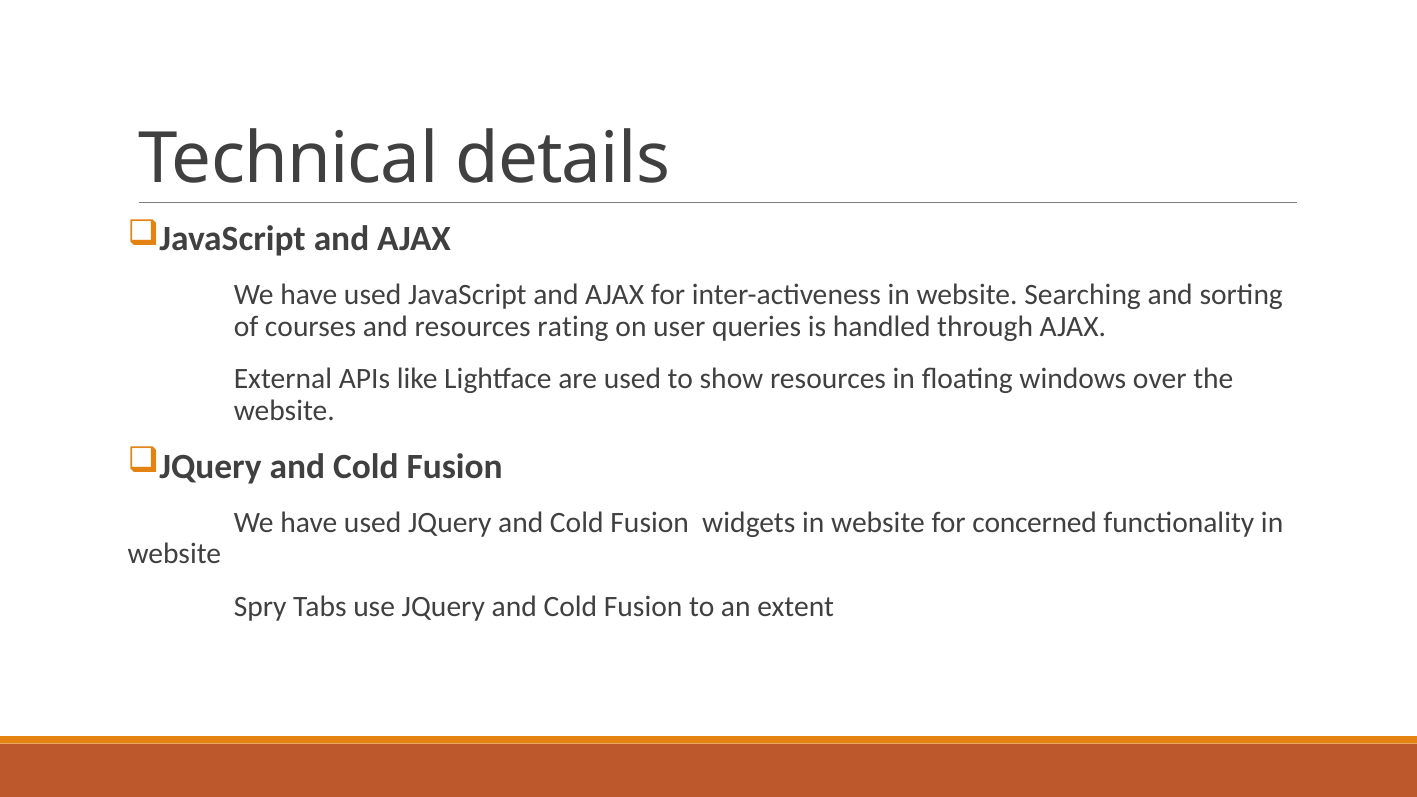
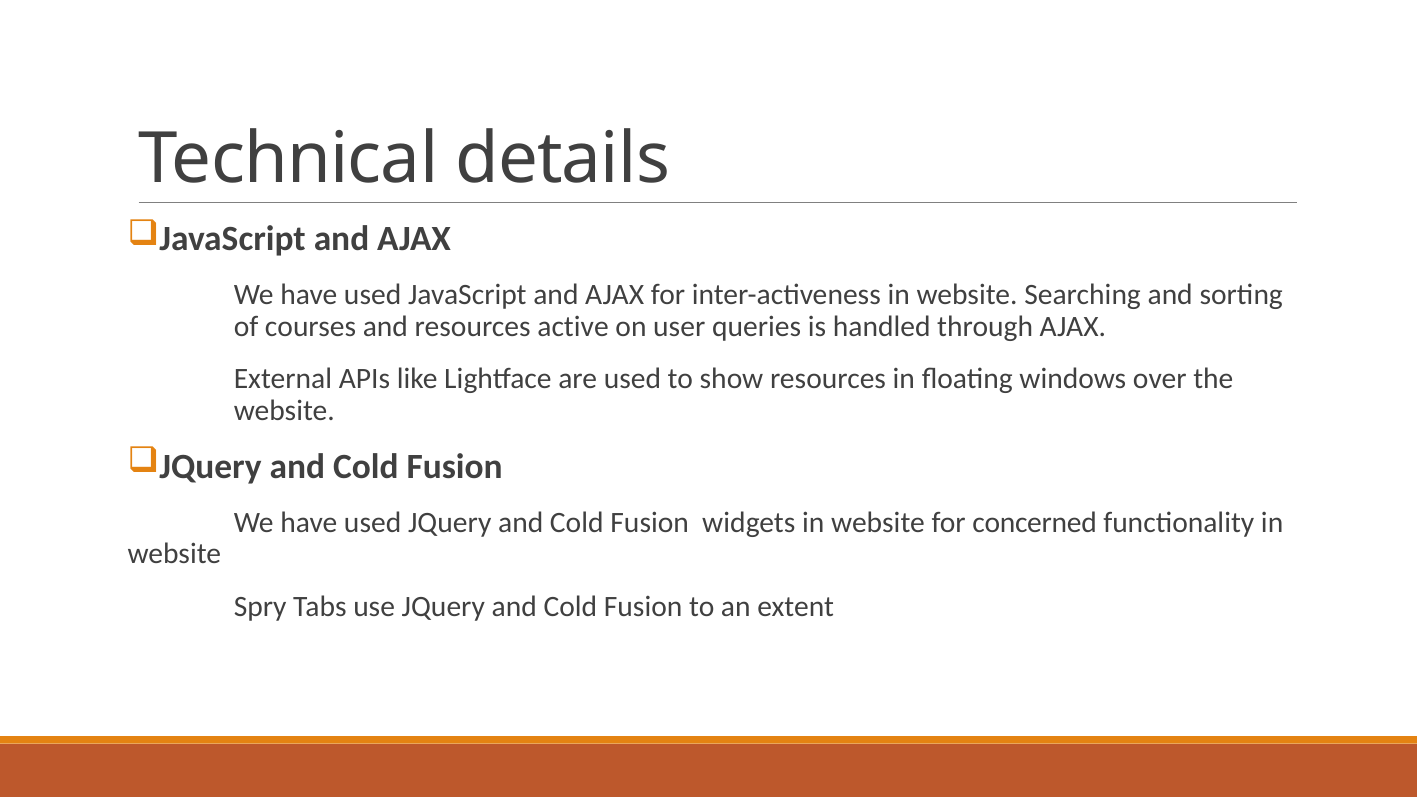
rating: rating -> active
